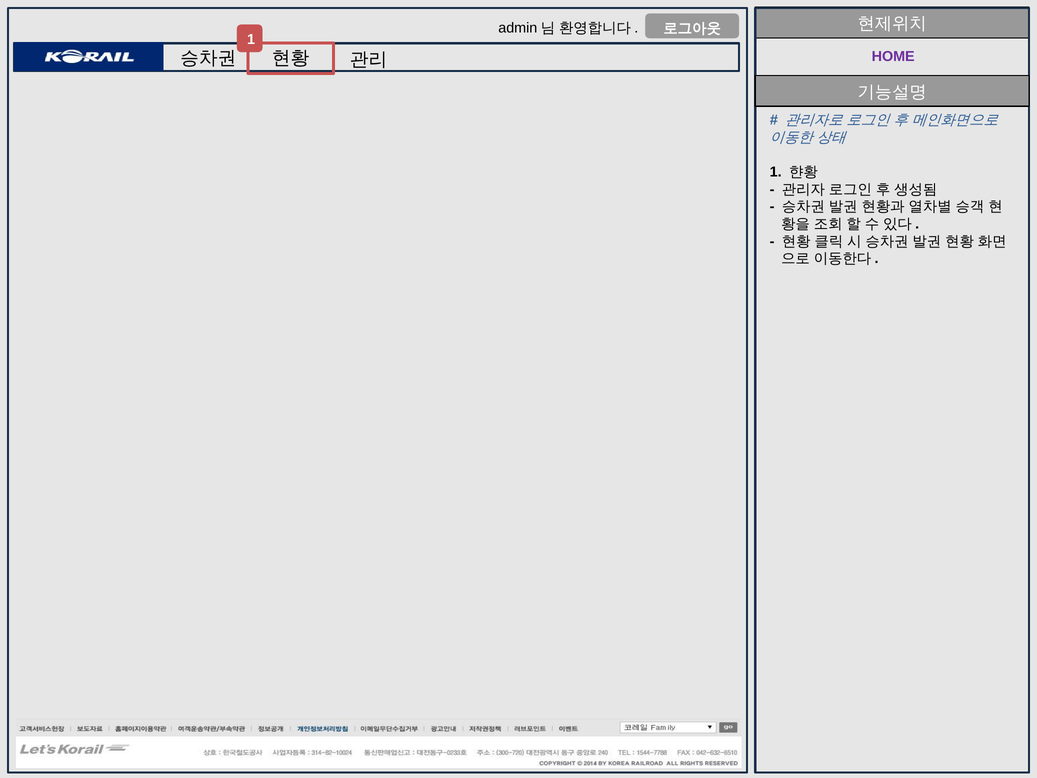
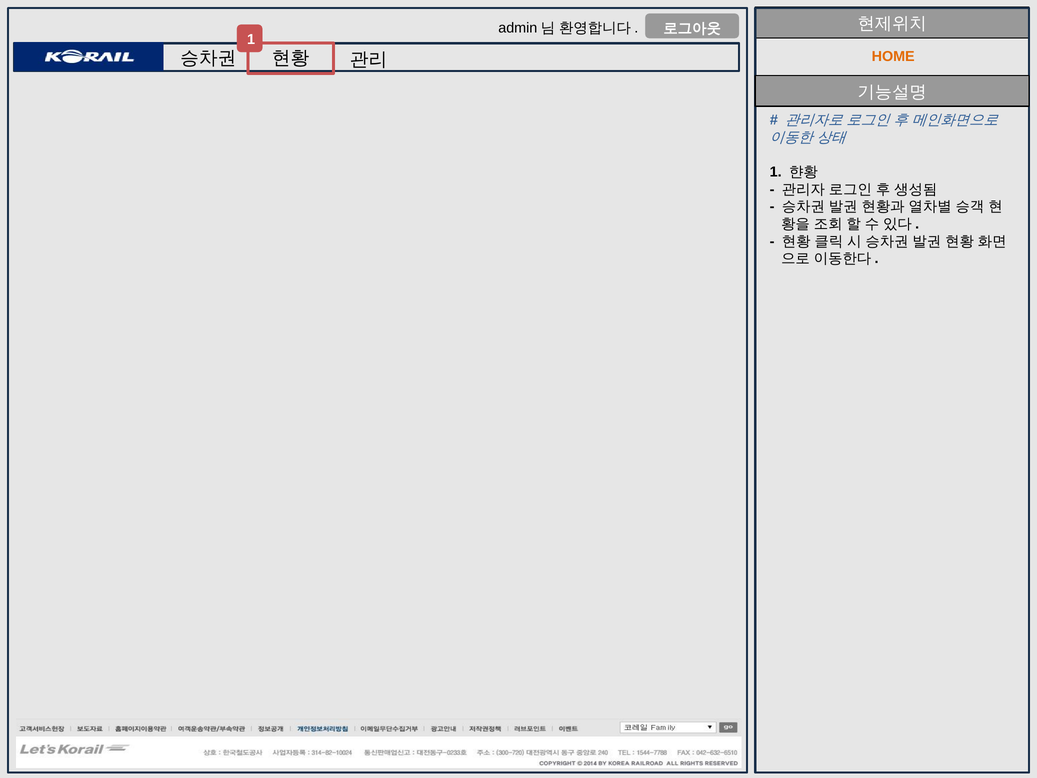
HOME colour: purple -> orange
